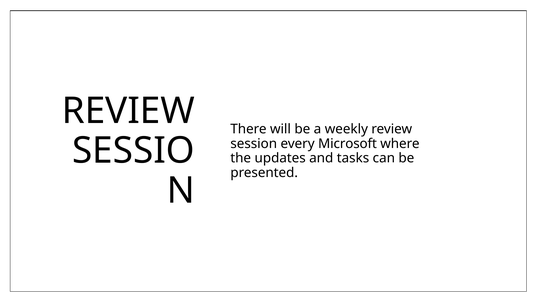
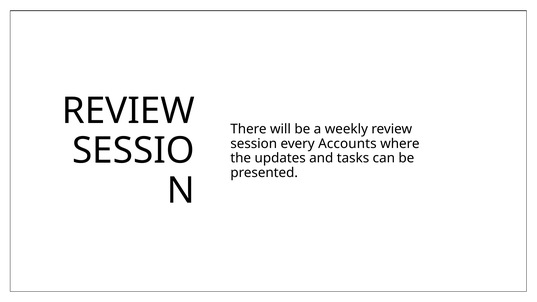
Microsoft: Microsoft -> Accounts
